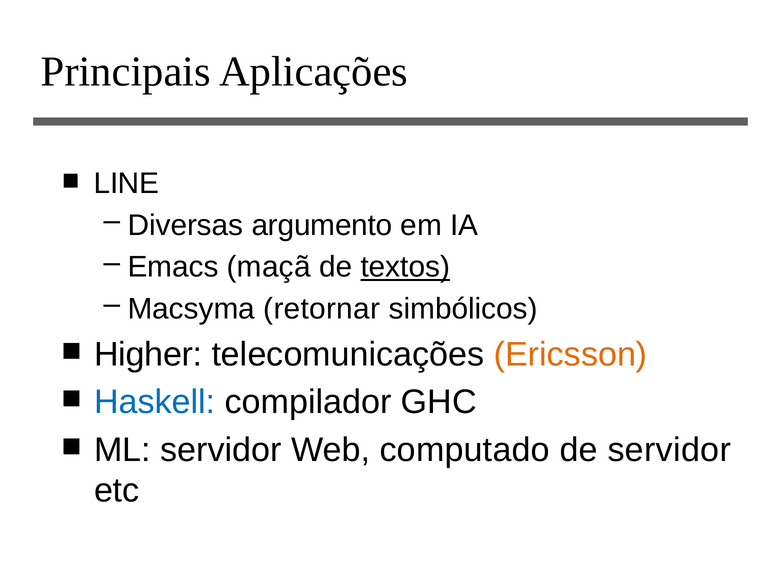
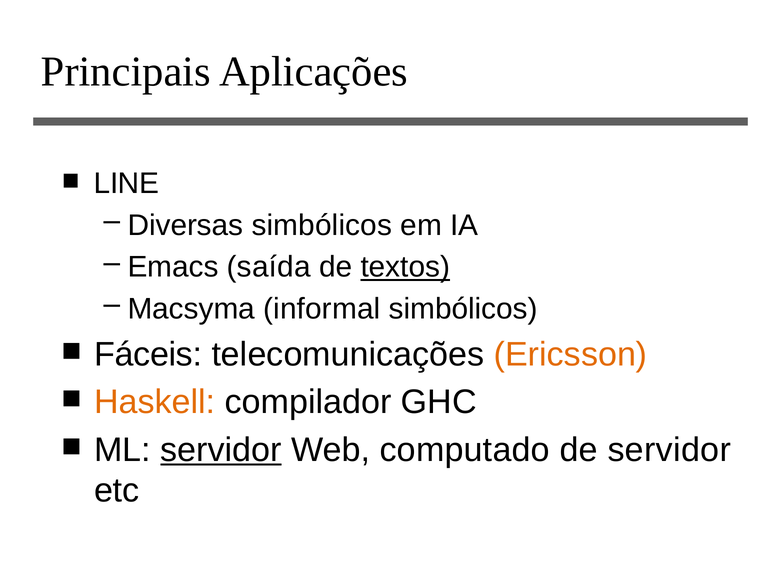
Diversas argumento: argumento -> simbólicos
maçã: maçã -> saída
retornar: retornar -> informal
Higher: Higher -> Fáceis
Haskell colour: blue -> orange
servidor at (221, 450) underline: none -> present
